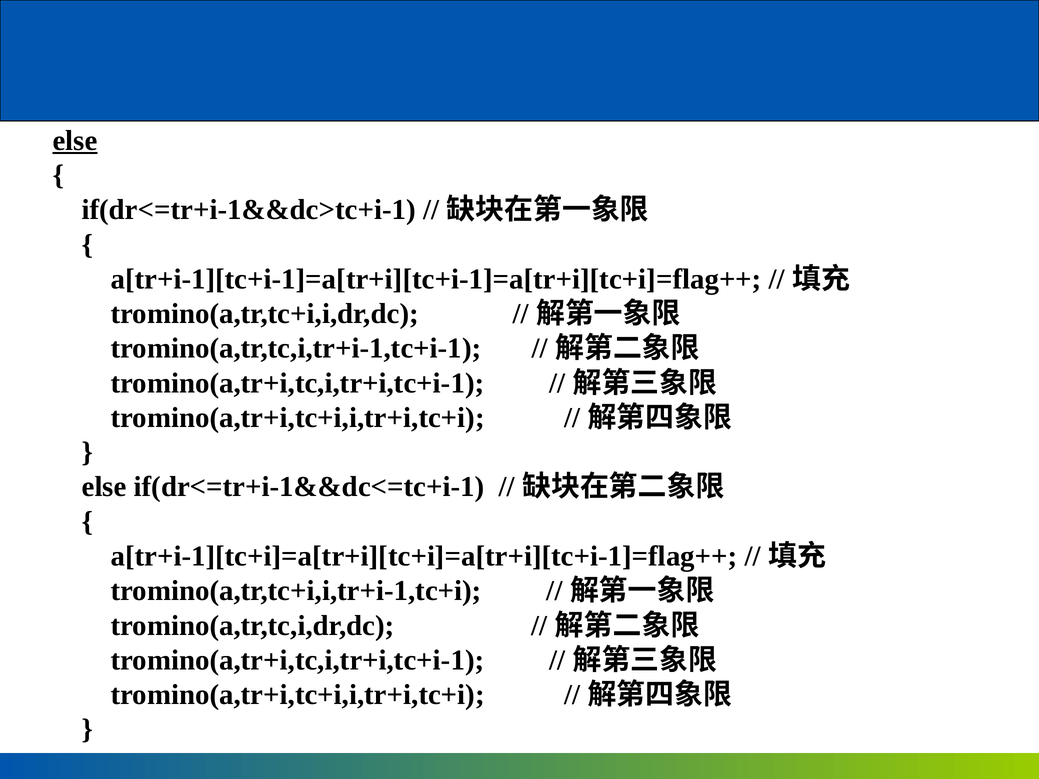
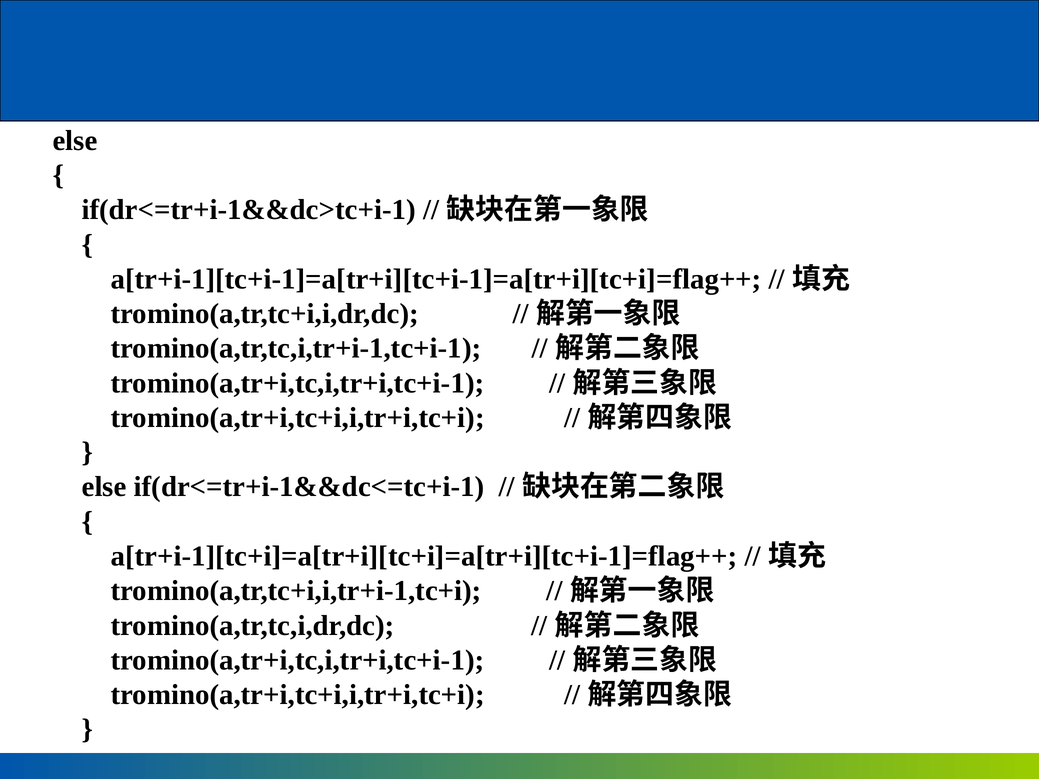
else at (75, 141) underline: present -> none
